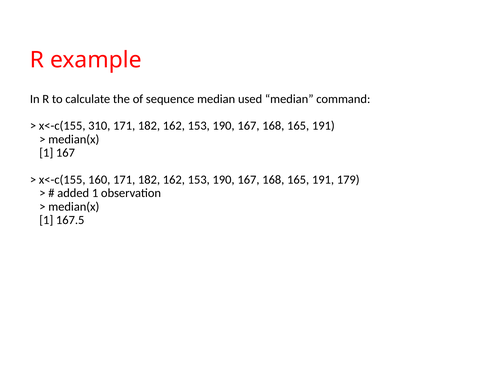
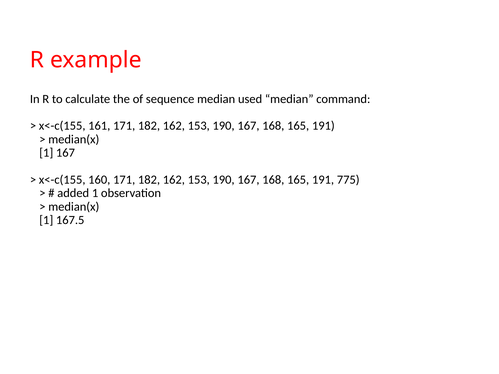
310: 310 -> 161
179: 179 -> 775
